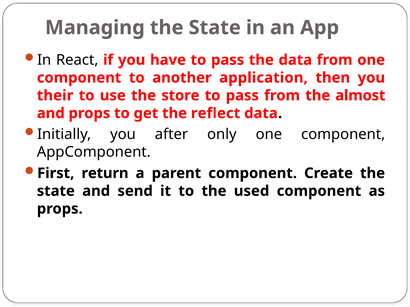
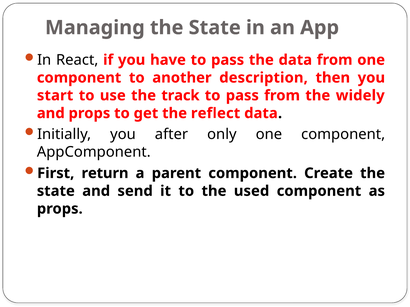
application: application -> description
their: their -> start
store: store -> track
almost: almost -> widely
